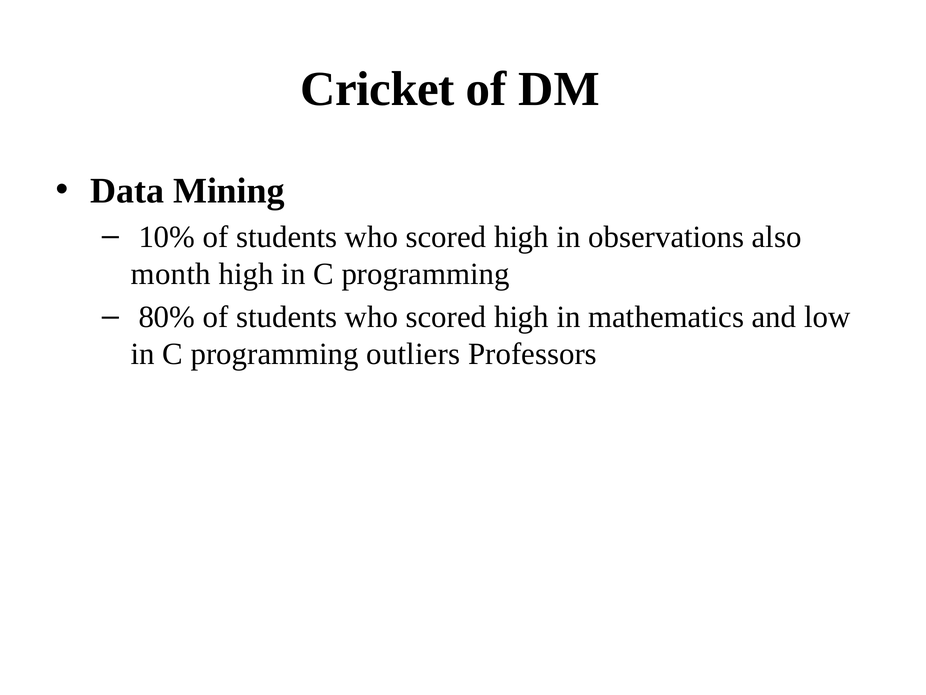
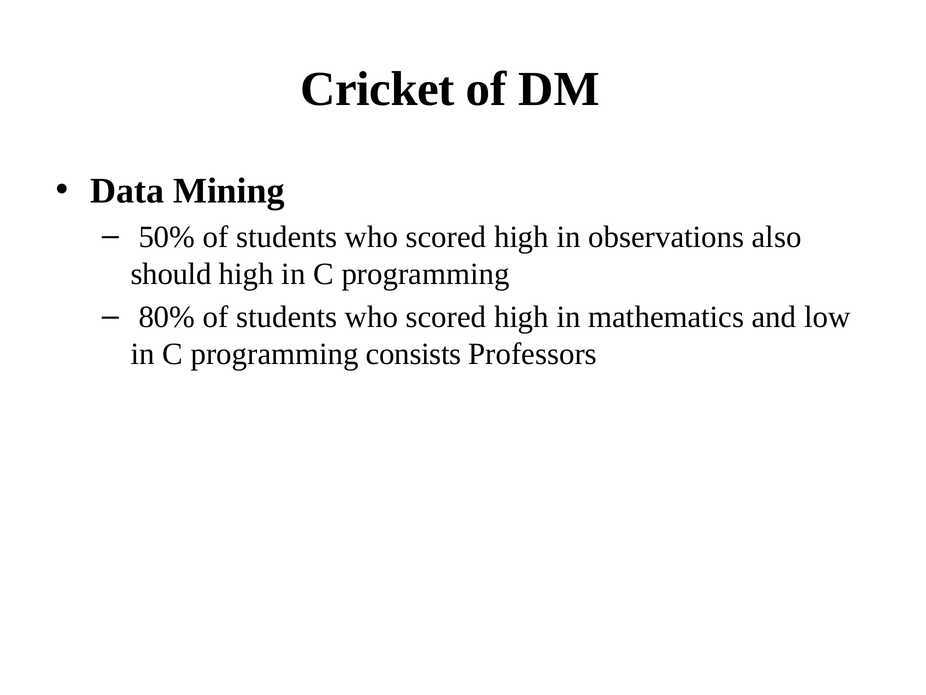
10%: 10% -> 50%
month: month -> should
outliers: outliers -> consists
